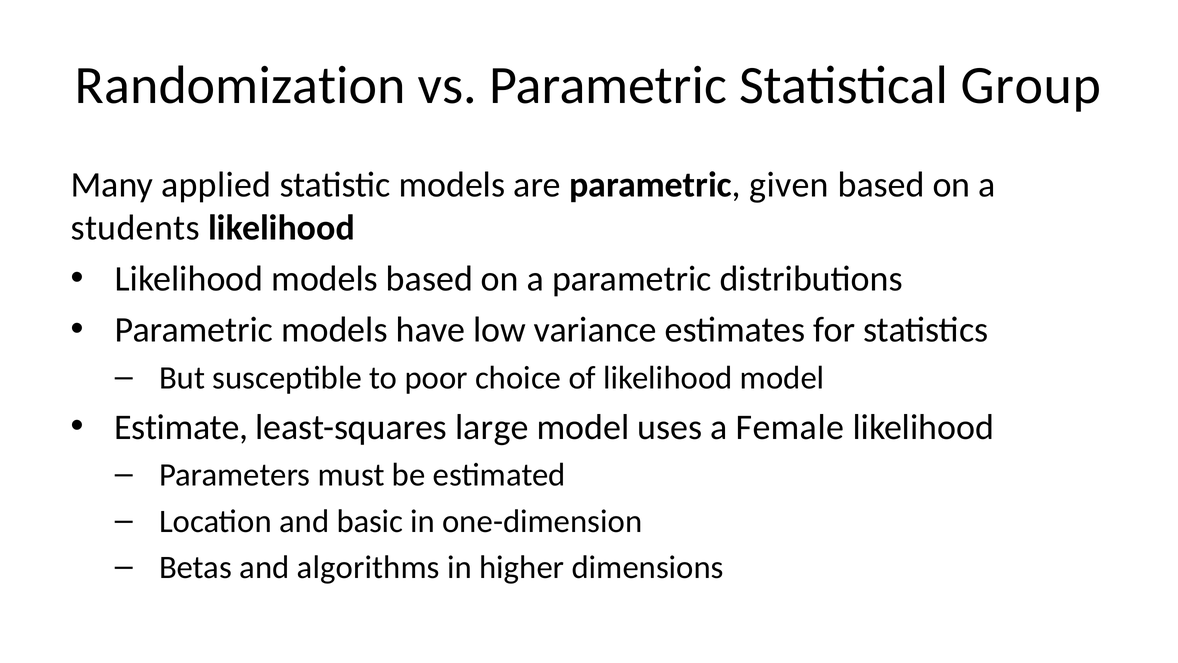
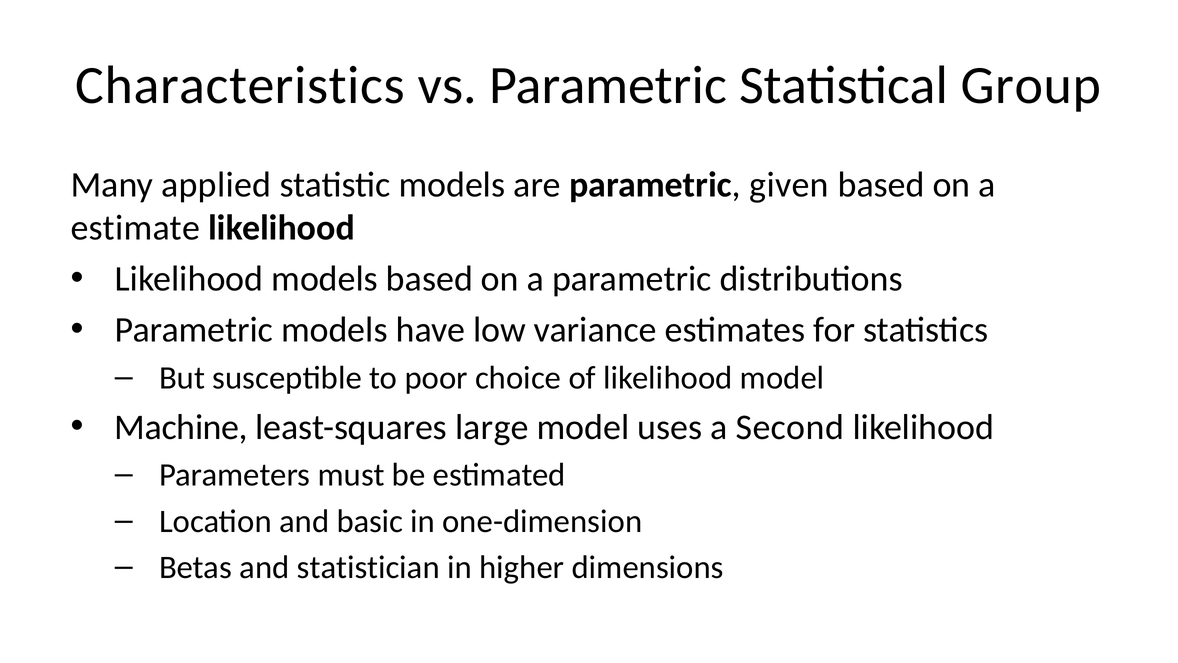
Randomization: Randomization -> Characteristics
students: students -> estimate
Estimate: Estimate -> Machine
Female: Female -> Second
algorithms: algorithms -> statistician
